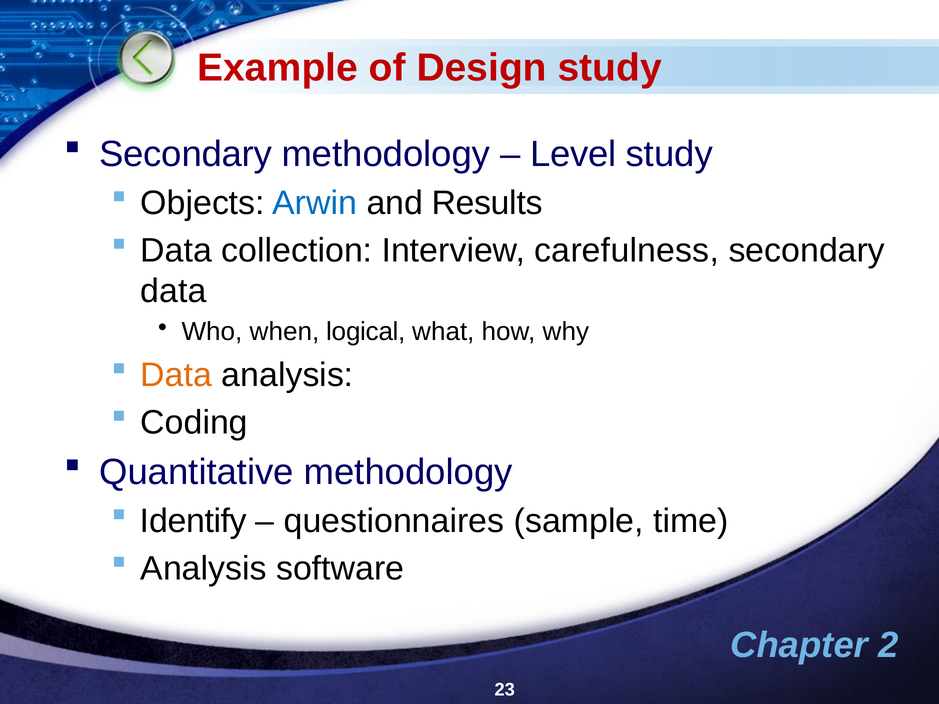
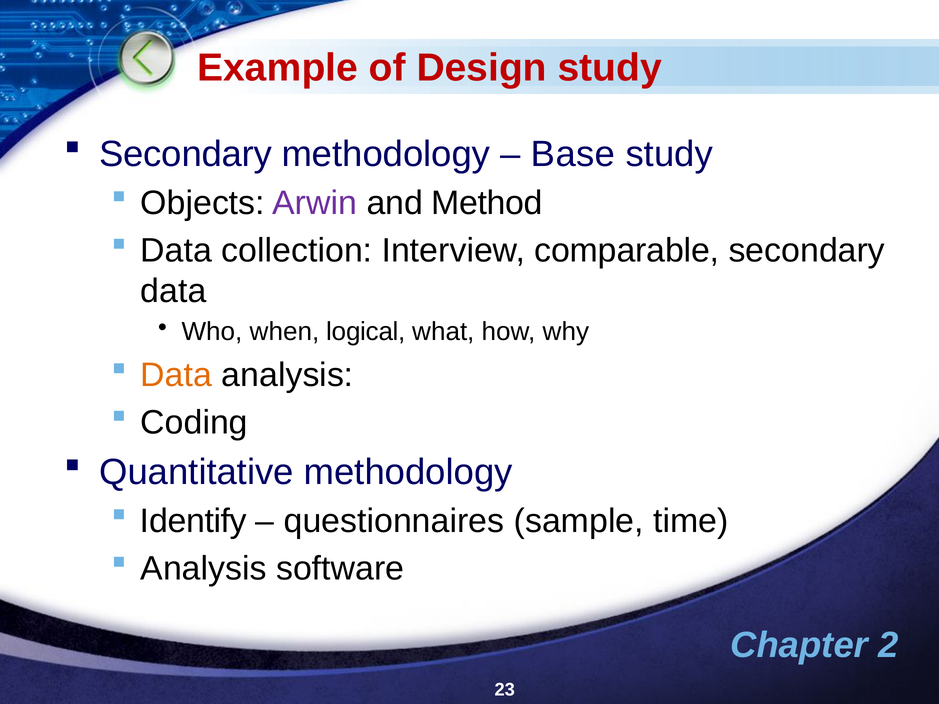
Level: Level -> Base
Arwin colour: blue -> purple
Results: Results -> Method
carefulness: carefulness -> comparable
